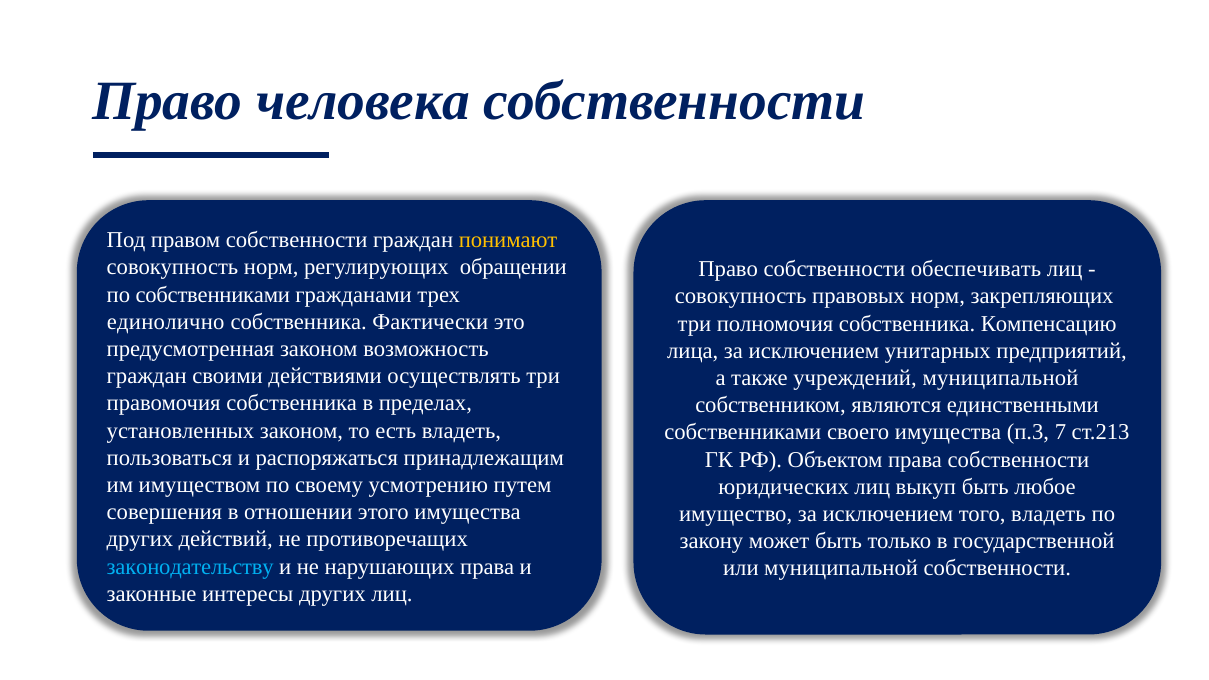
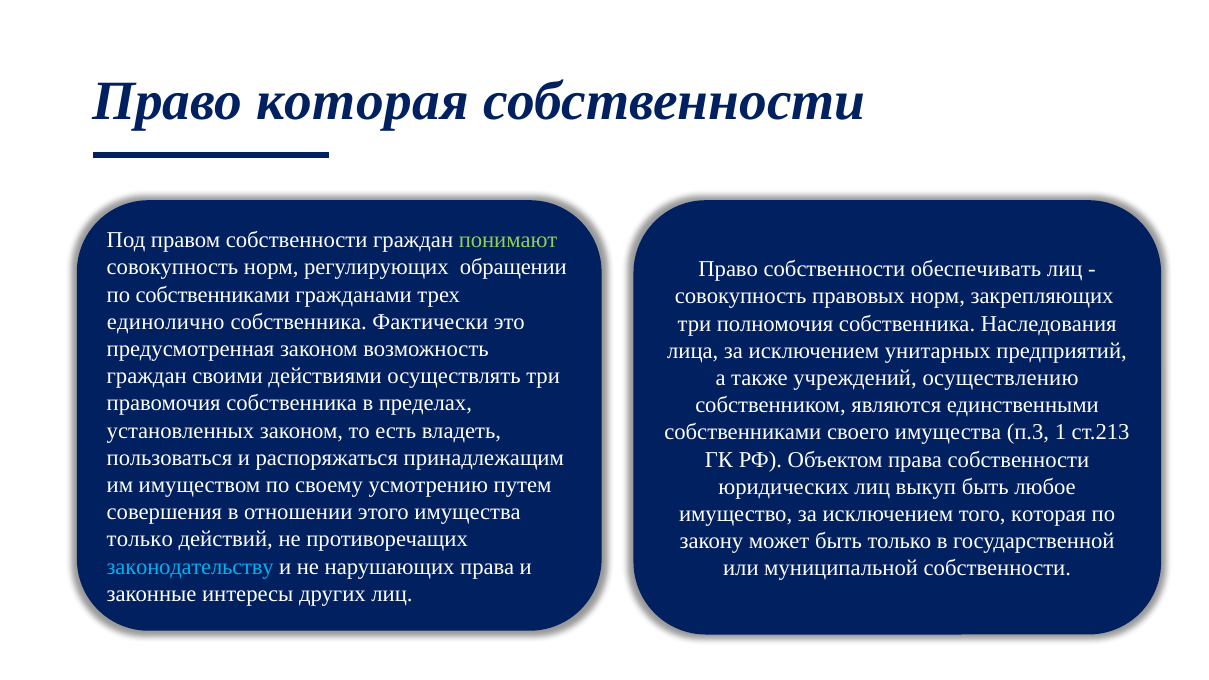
Право человека: человека -> которая
понимают colour: yellow -> light green
Компенсацию: Компенсацию -> Наследования
учреждений муниципальной: муниципальной -> осуществлению
7: 7 -> 1
того владеть: владеть -> которая
других at (140, 539): других -> только
